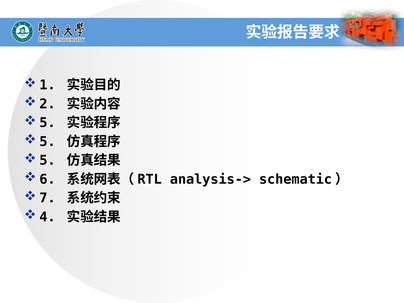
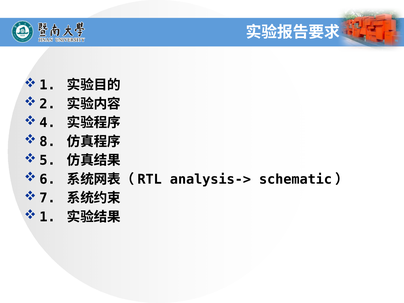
5 at (48, 123): 5 -> 4
5 at (48, 142): 5 -> 8
4 at (48, 217): 4 -> 1
